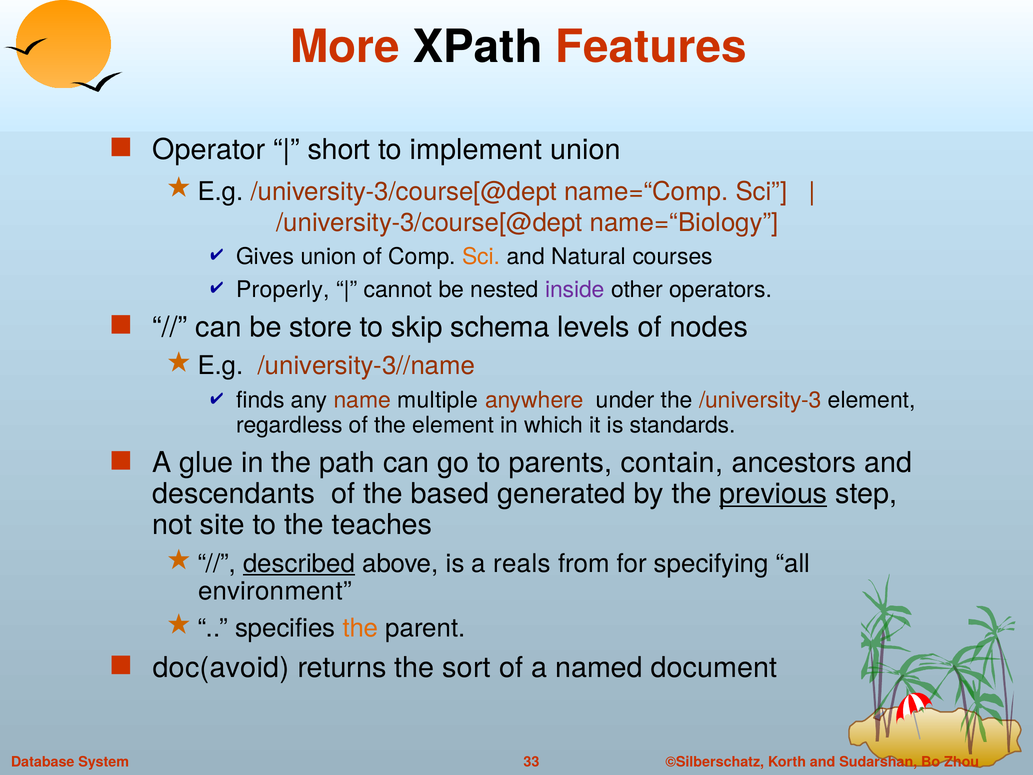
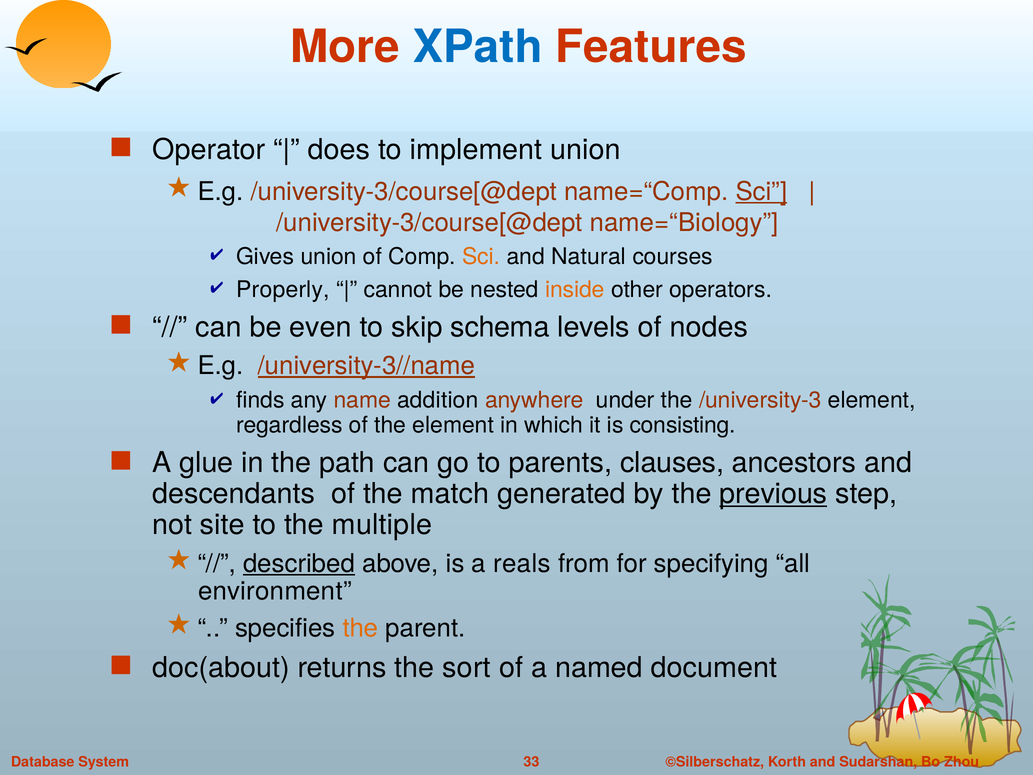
XPath colour: black -> blue
short: short -> does
Sci at (761, 192) underline: none -> present
inside colour: purple -> orange
store: store -> even
/university-3//name underline: none -> present
multiple: multiple -> addition
standards: standards -> consisting
contain: contain -> clauses
based: based -> match
teaches: teaches -> multiple
doc(avoid: doc(avoid -> doc(about
